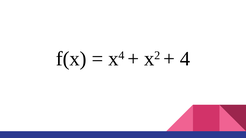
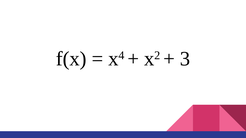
4: 4 -> 3
